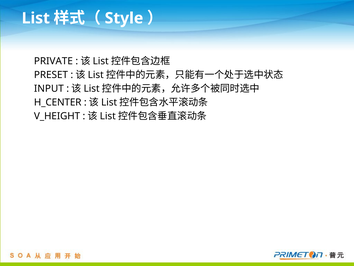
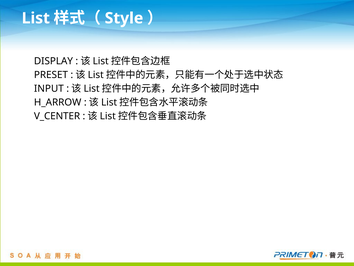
PRIVATE: PRIVATE -> DISPLAY
H_CENTER: H_CENTER -> H_ARROW
V_HEIGHT: V_HEIGHT -> V_CENTER
